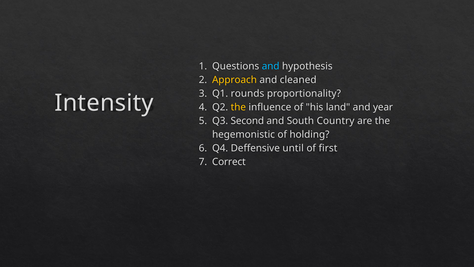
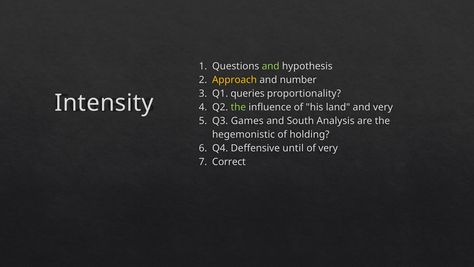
and at (271, 66) colour: light blue -> light green
cleaned: cleaned -> number
rounds: rounds -> queries
the at (238, 107) colour: yellow -> light green
and year: year -> very
Second: Second -> Games
Country: Country -> Analysis
of first: first -> very
